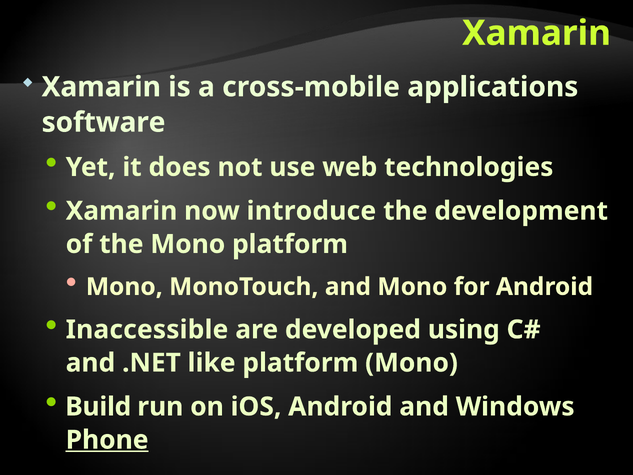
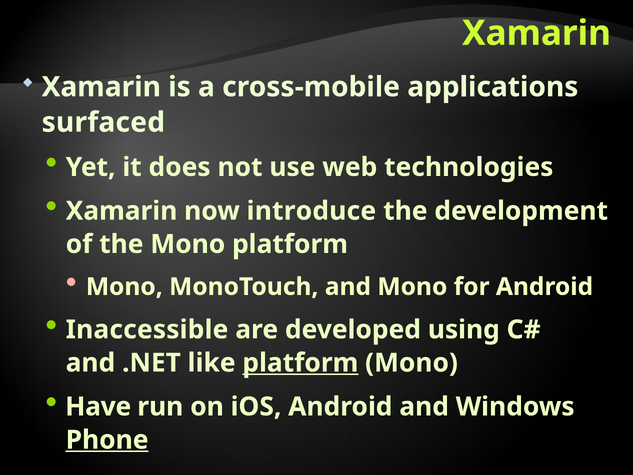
software: software -> surfaced
platform at (300, 363) underline: none -> present
Build: Build -> Have
